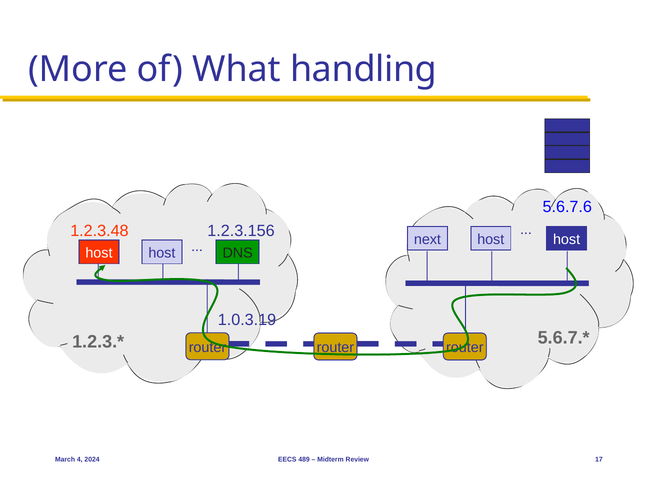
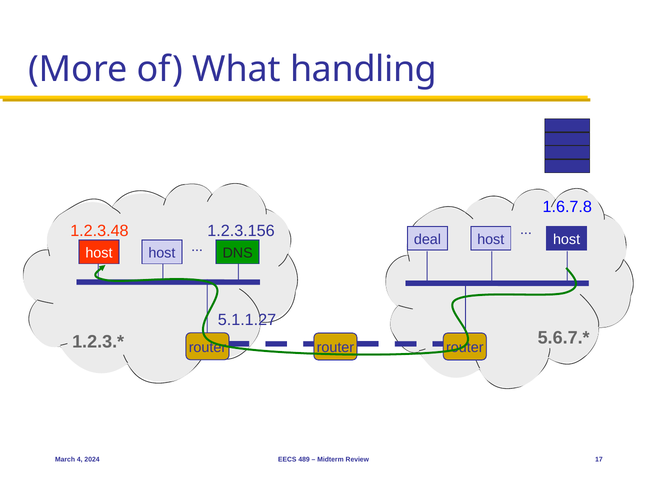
5.6.7.6: 5.6.7.6 -> 1.6.7.8
next: next -> deal
1.0.3.19: 1.0.3.19 -> 5.1.1.27
